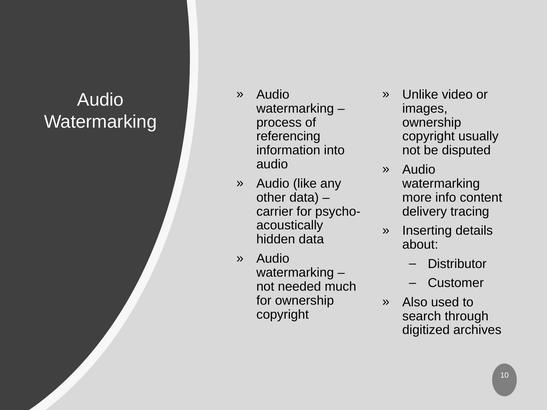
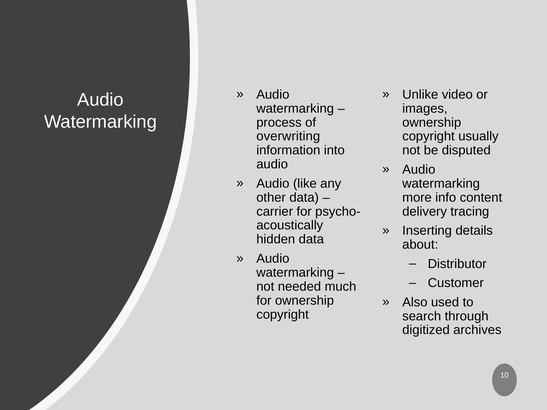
referencing: referencing -> overwriting
